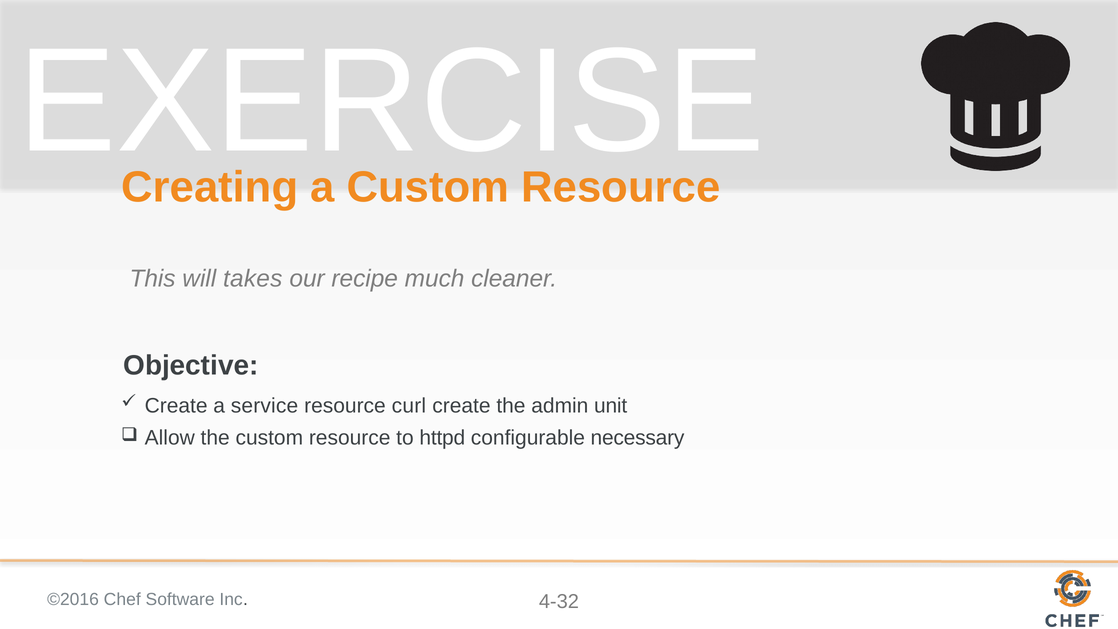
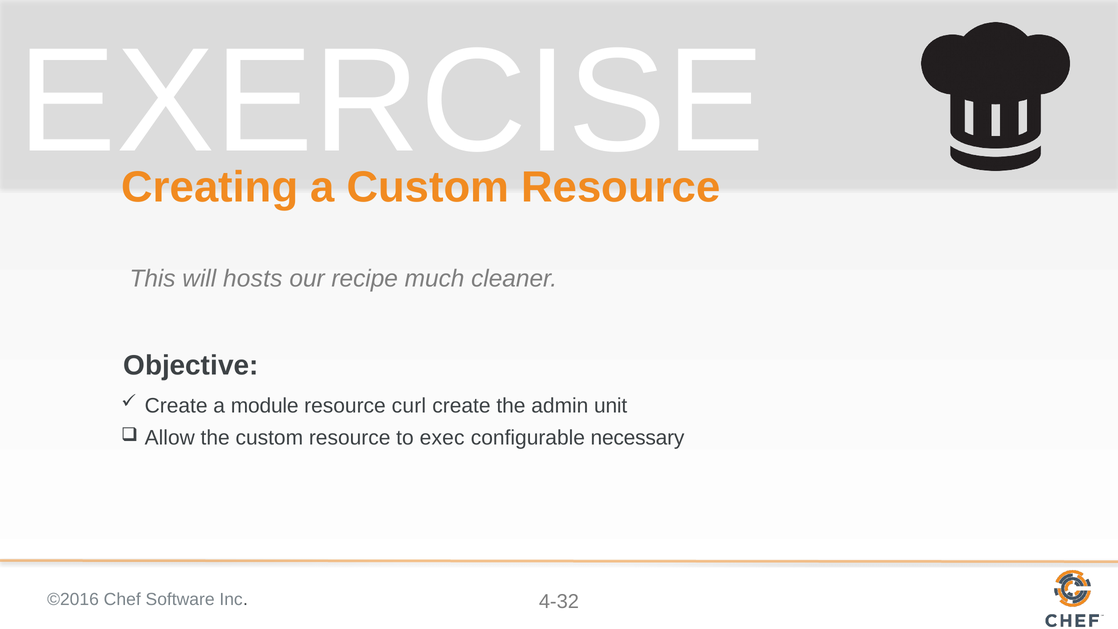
takes: takes -> hosts
service: service -> module
httpd: httpd -> exec
